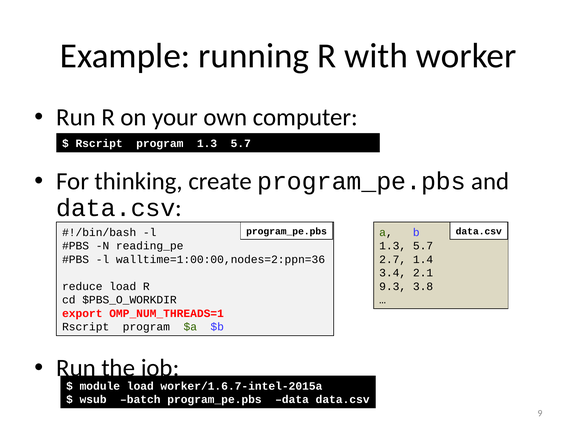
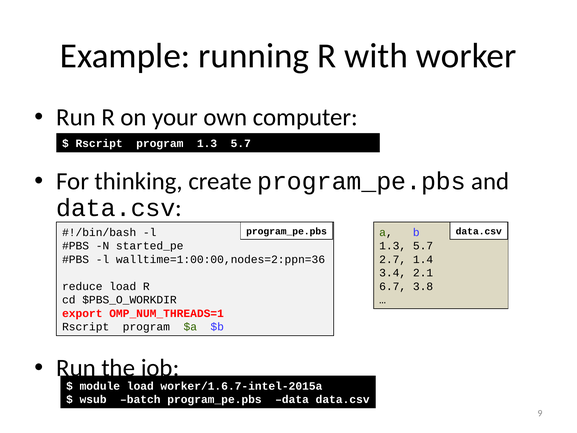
reading_pe: reading_pe -> started_pe
9.3: 9.3 -> 6.7
